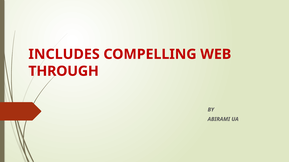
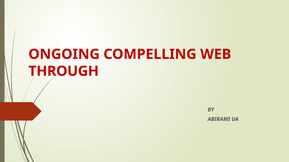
INCLUDES: INCLUDES -> ONGOING
